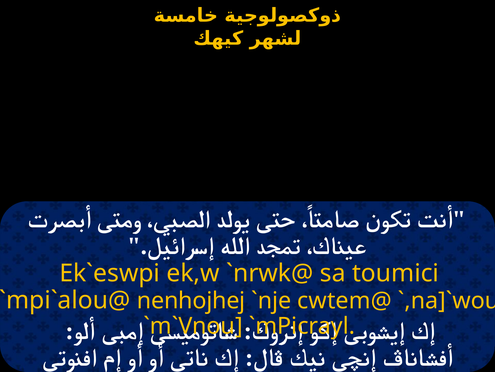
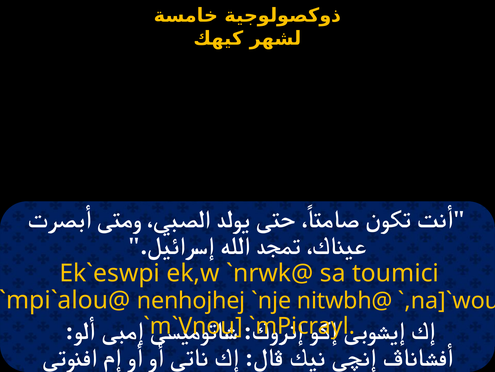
cwtem@: cwtem@ -> nitwbh@
